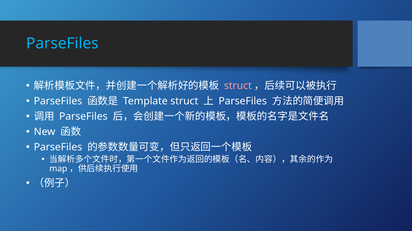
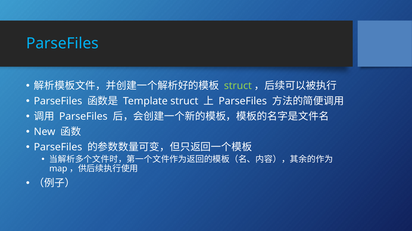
struct at (238, 86) colour: pink -> light green
